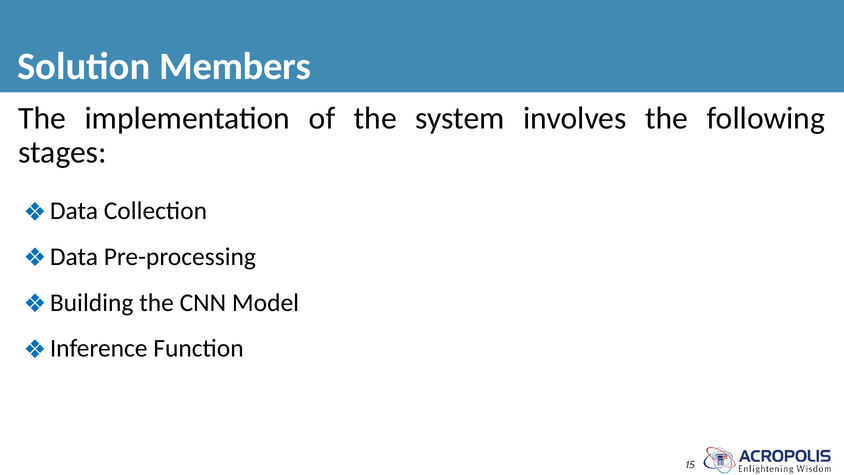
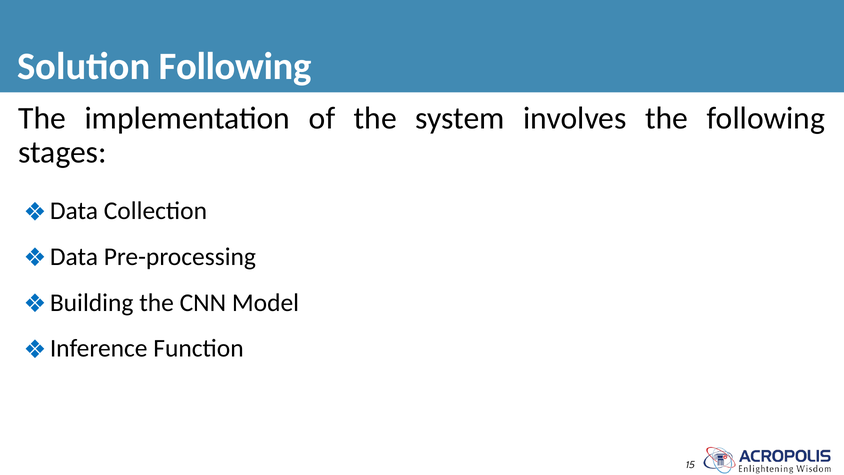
Solution Members: Members -> Following
